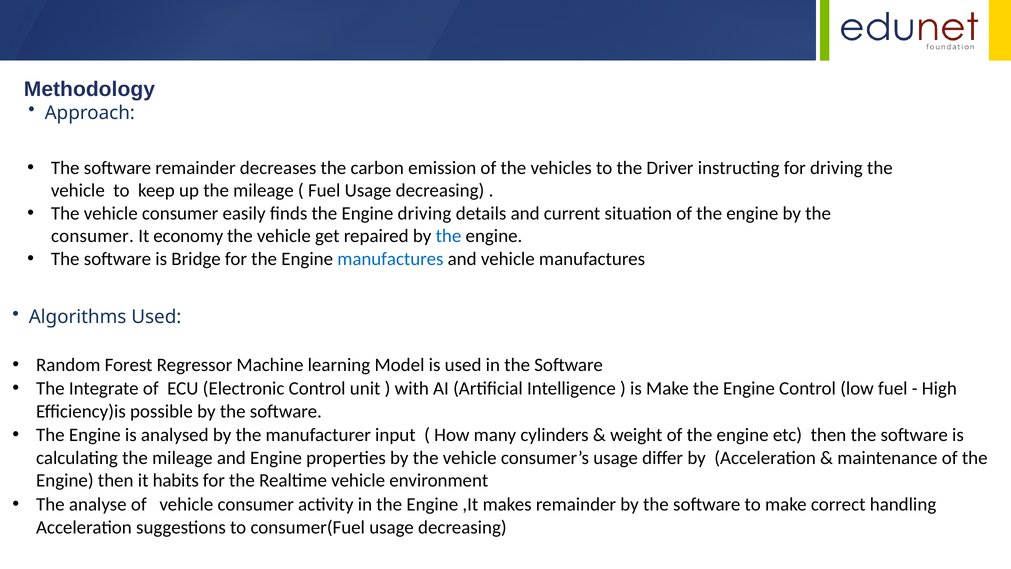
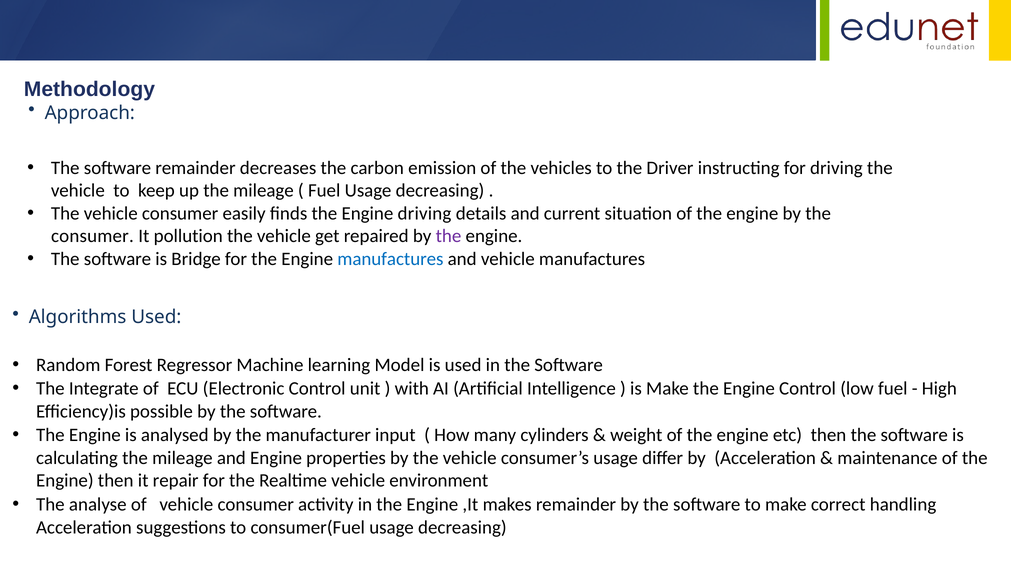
economy: economy -> pollution
the at (449, 236) colour: blue -> purple
habits: habits -> repair
